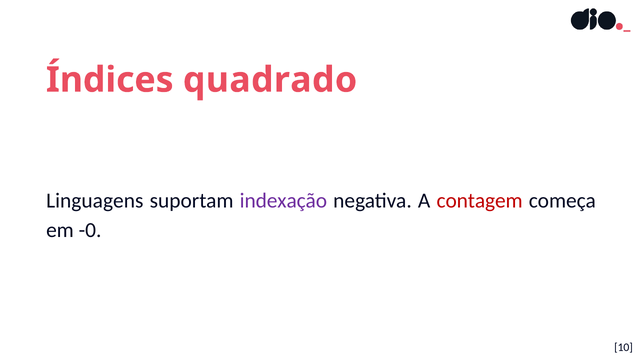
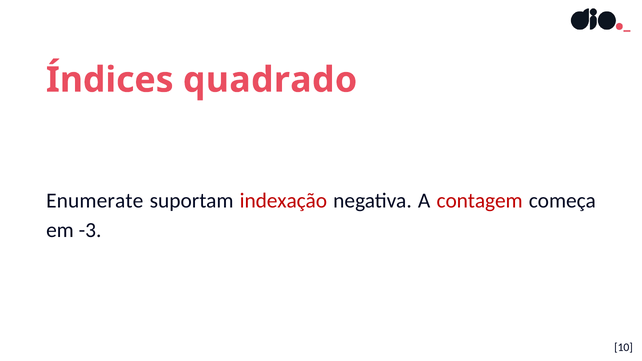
Linguagens: Linguagens -> Enumerate
indexação colour: purple -> red
-0: -0 -> -3
